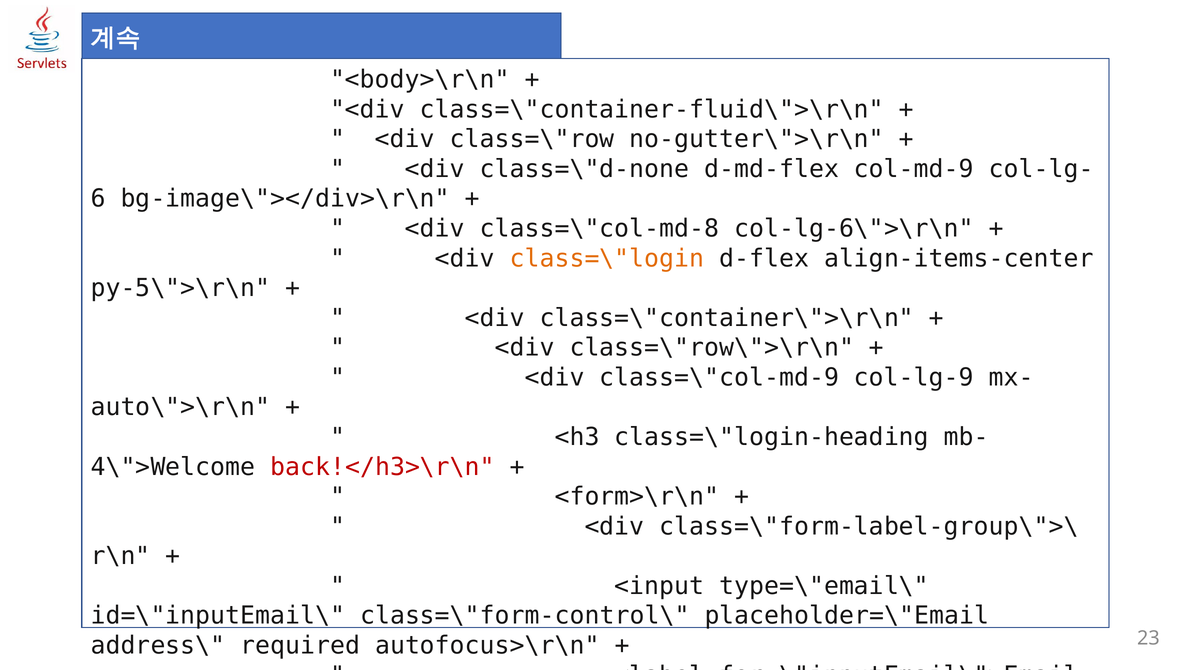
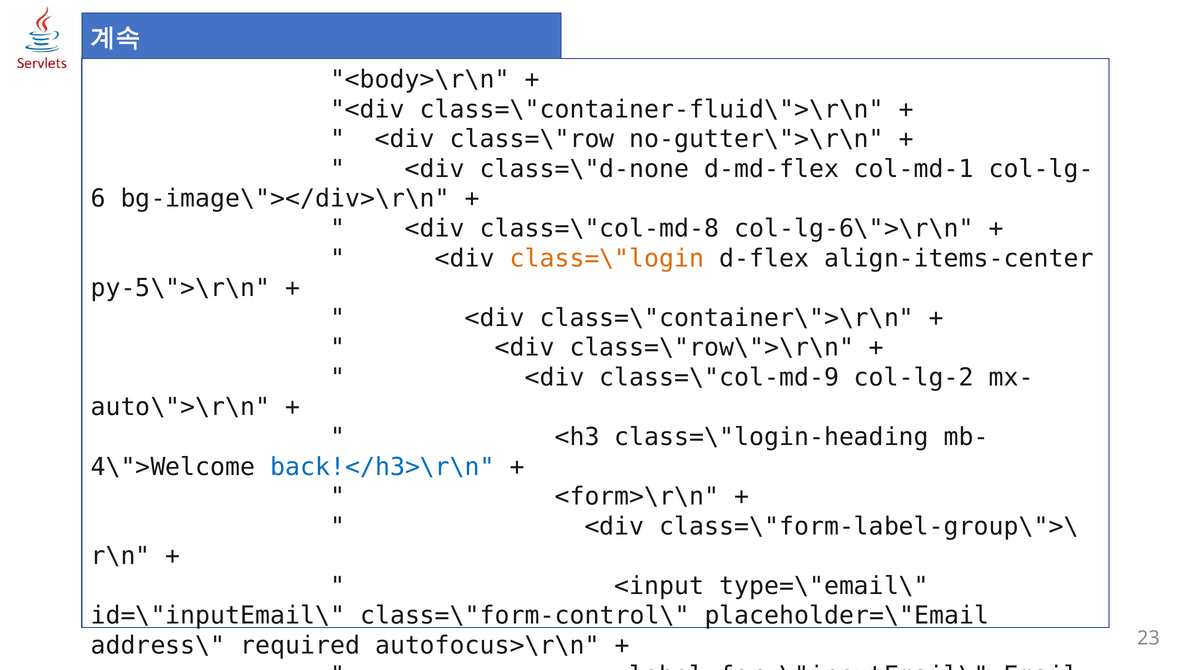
col-md-9: col-md-9 -> col-md-1
col-lg-9: col-lg-9 -> col-lg-2
back!</h3>\r\n colour: red -> blue
